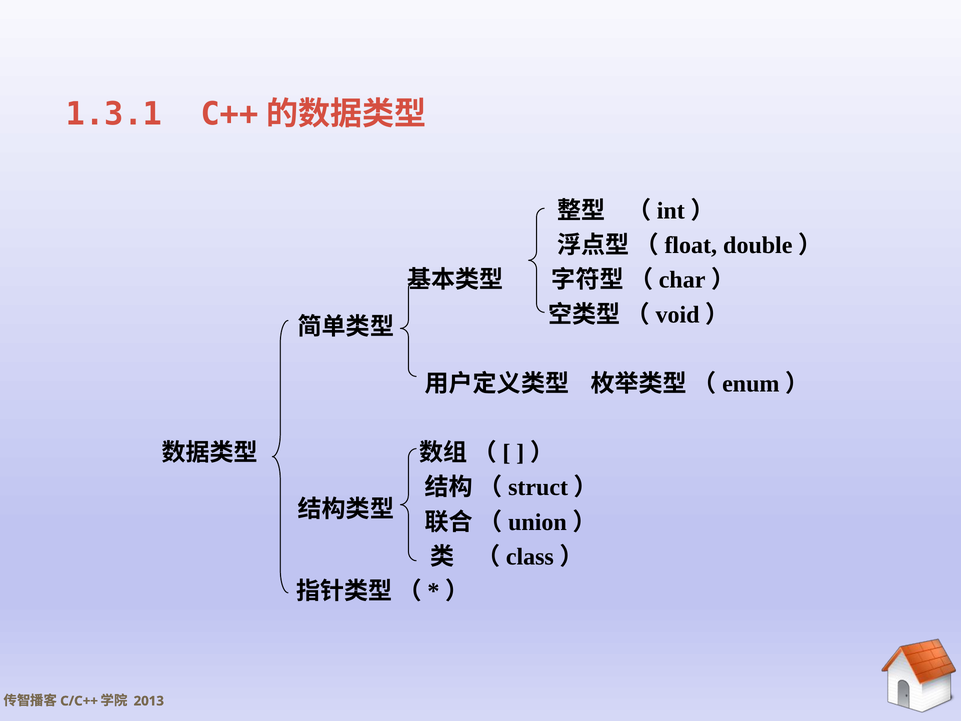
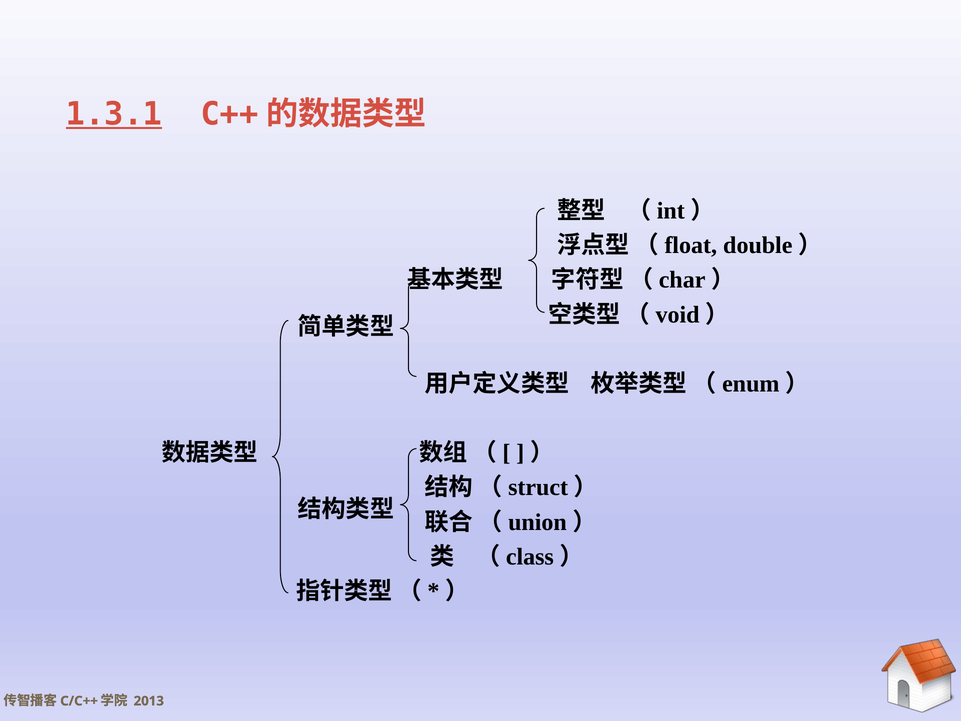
1.3.1 underline: none -> present
